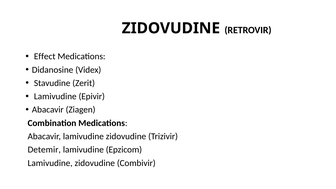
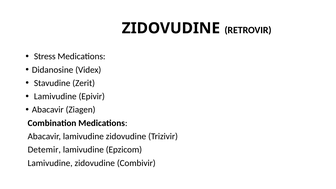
Effect: Effect -> Stress
